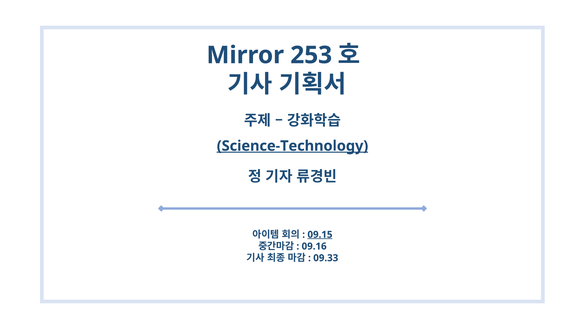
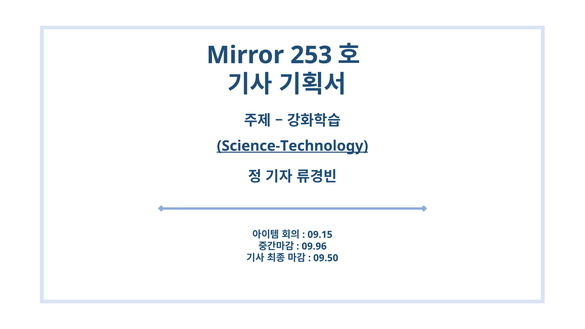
09.15 underline: present -> none
09.16: 09.16 -> 09.96
09.33: 09.33 -> 09.50
